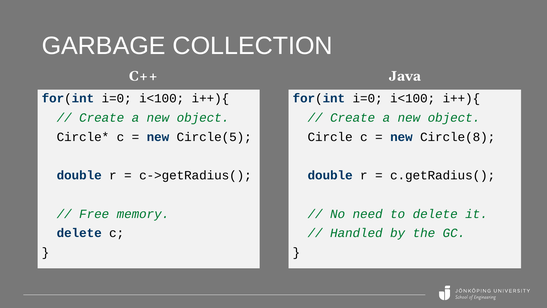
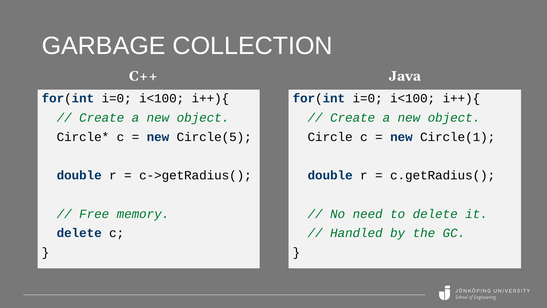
Circle(8: Circle(8 -> Circle(1
